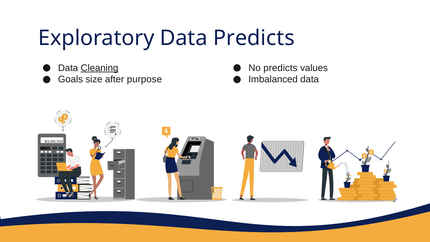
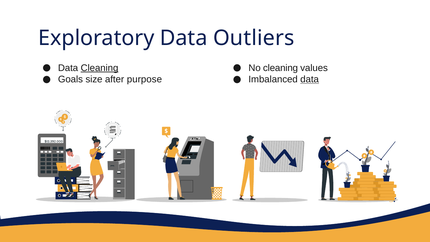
Data Predicts: Predicts -> Outliers
No predicts: predicts -> cleaning
data at (310, 79) underline: none -> present
